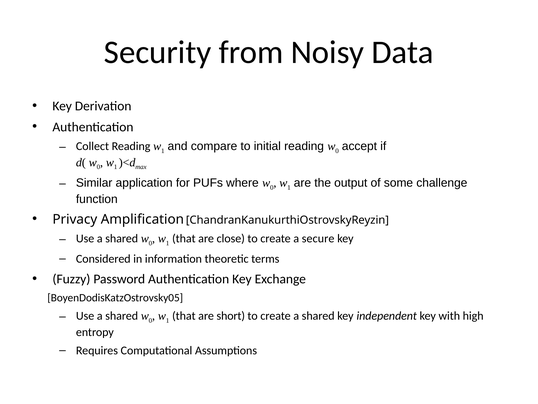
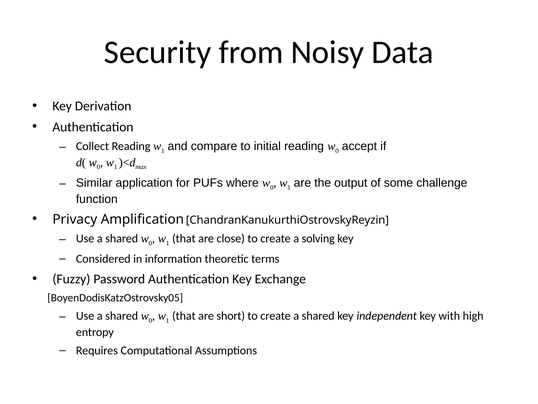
secure: secure -> solving
